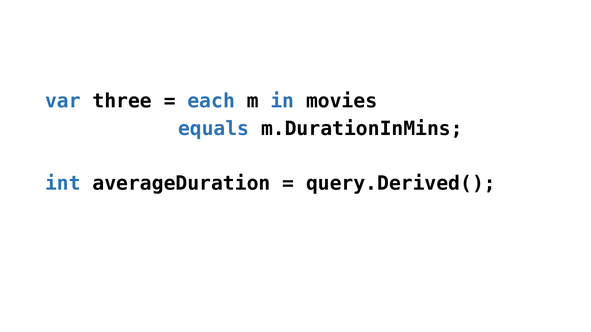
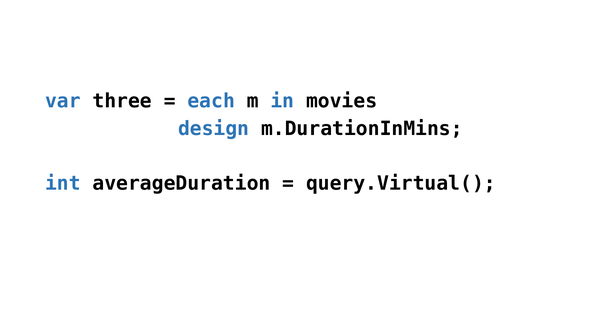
equals: equals -> design
query.Derived(: query.Derived( -> query.Virtual(
